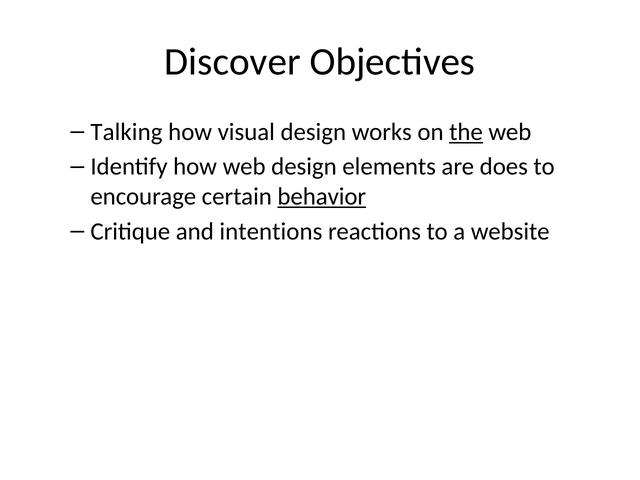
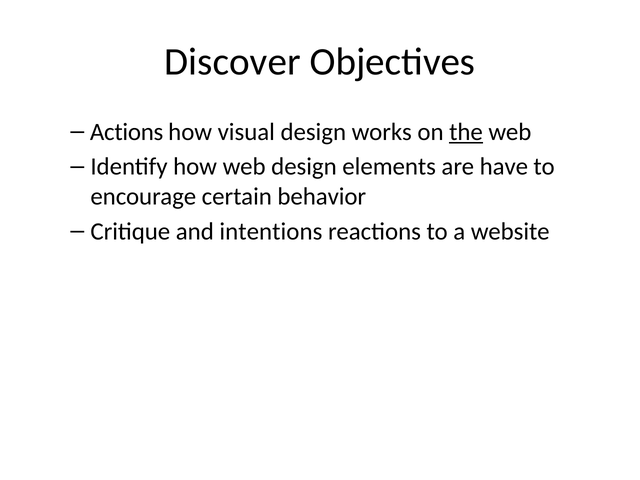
Talking: Talking -> Actions
does: does -> have
behavior underline: present -> none
